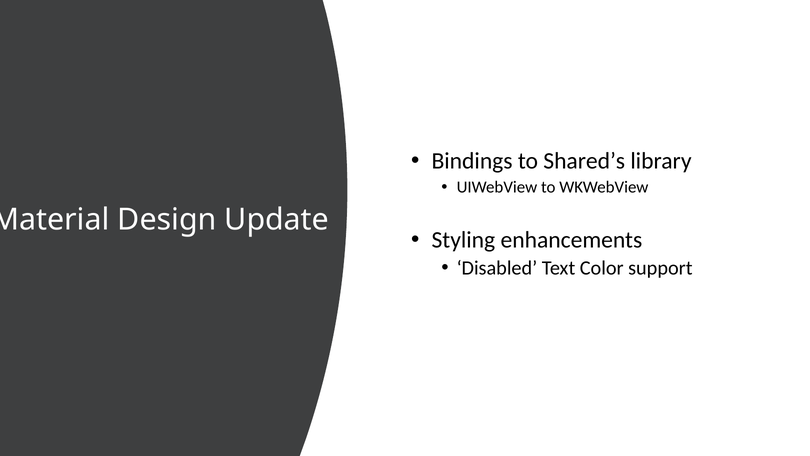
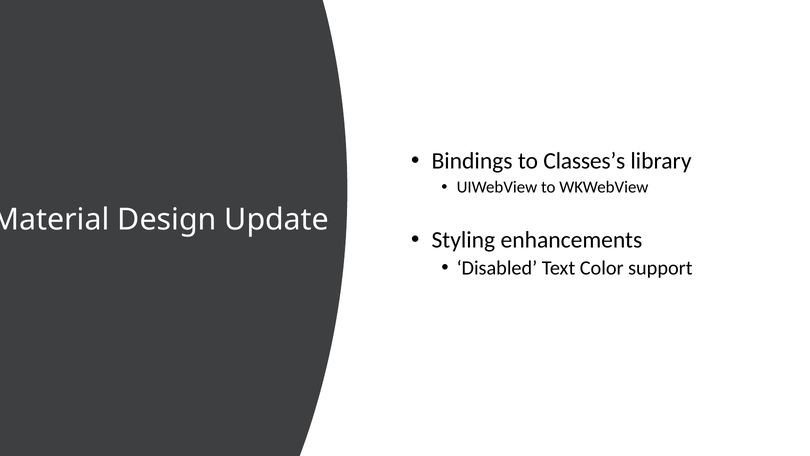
Shared’s: Shared’s -> Classes’s
